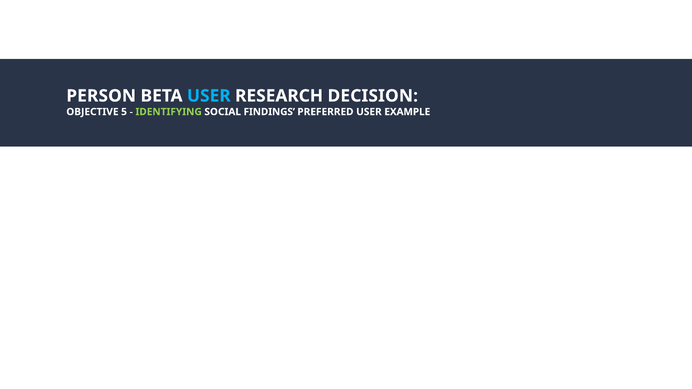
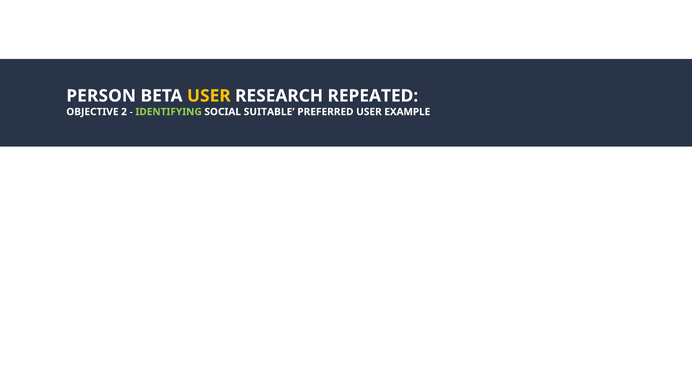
USER at (209, 96) colour: light blue -> yellow
DECISION: DECISION -> REPEATED
5: 5 -> 2
FINDINGS: FINDINGS -> SUITABLE
